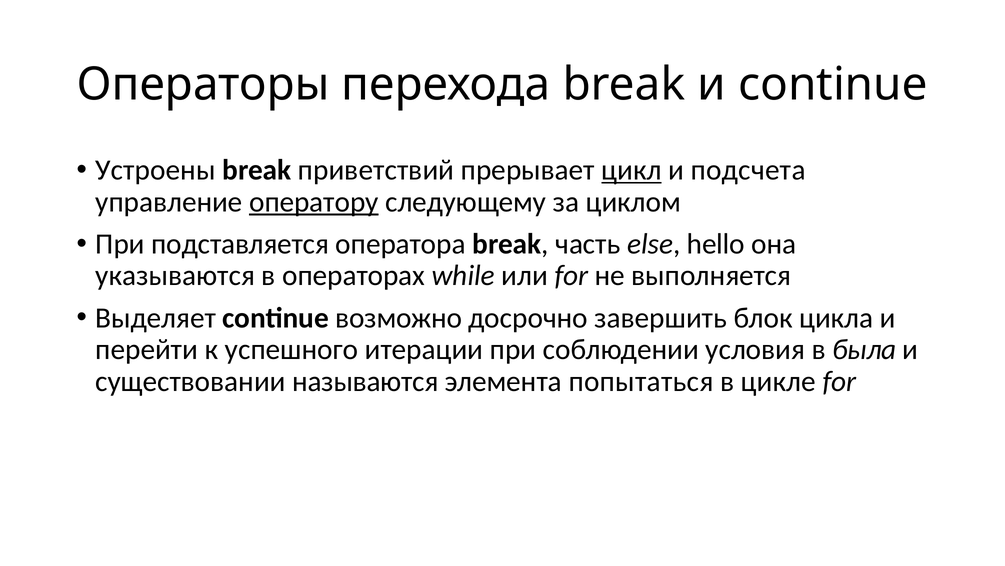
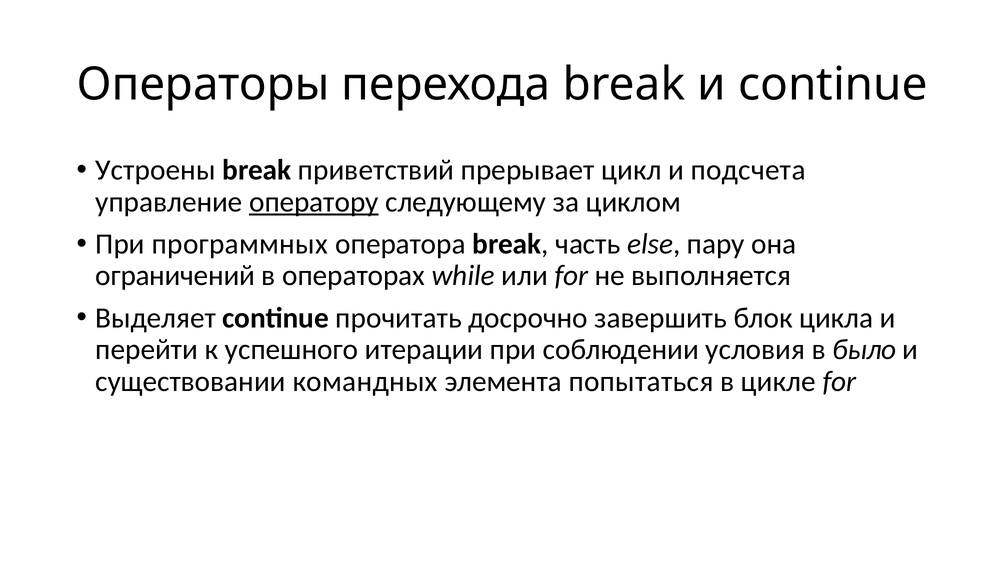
цикл underline: present -> none
подставляется: подставляется -> программных
hello: hello -> пару
указываются: указываются -> ограничений
возможно: возможно -> прочитать
была: была -> было
называются: называются -> командных
